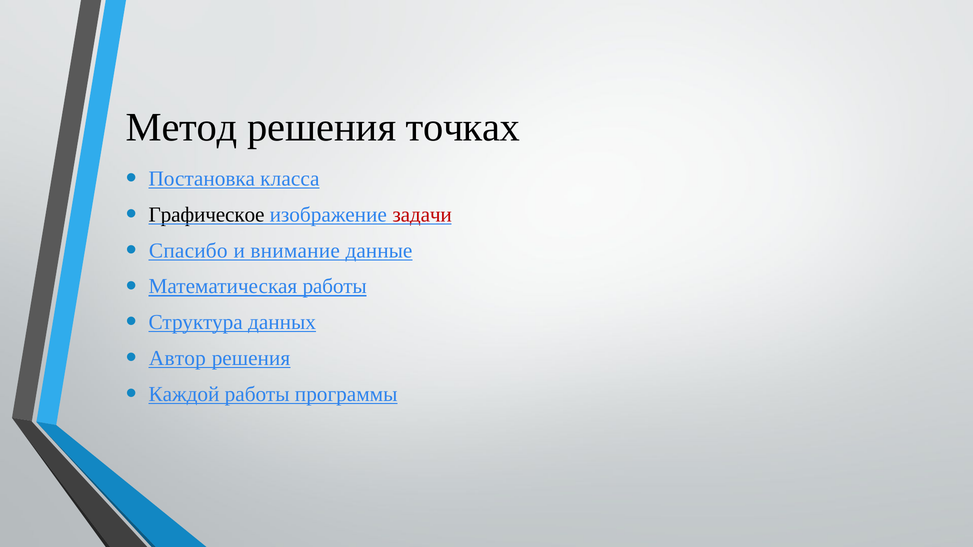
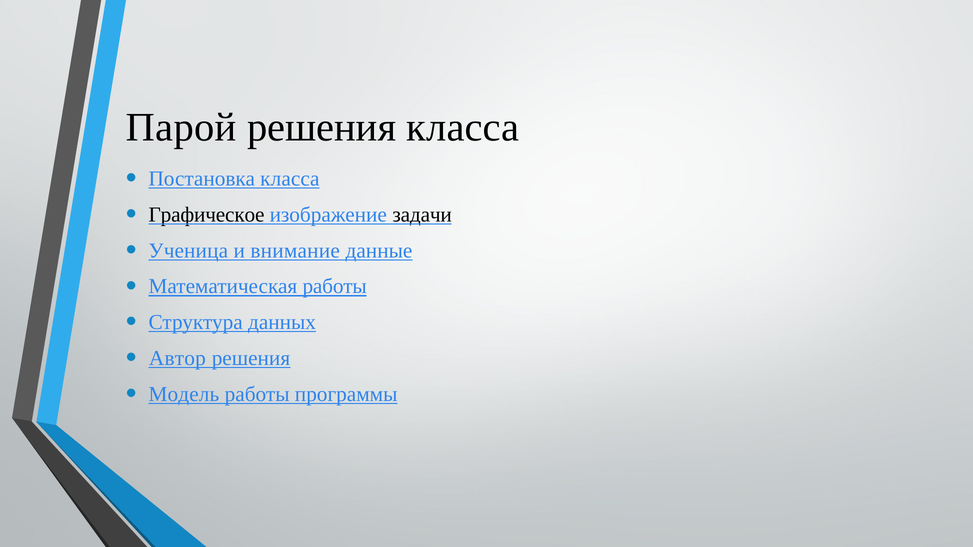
Метод: Метод -> Парой
решения точках: точках -> класса
задачи colour: red -> black
Спасибо: Спасибо -> Ученица
Каждой: Каждой -> Модель
